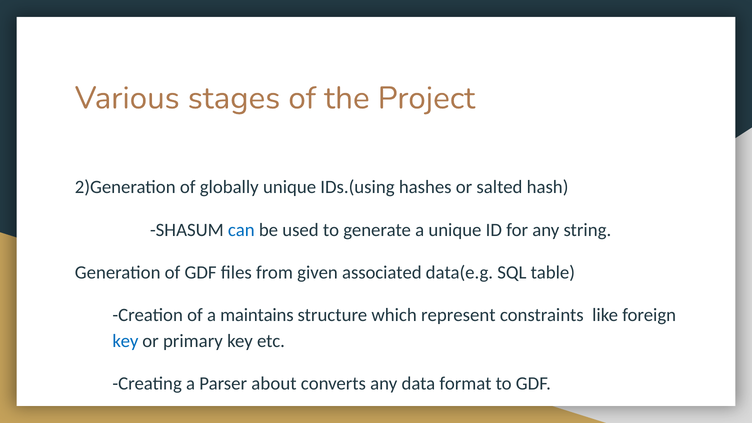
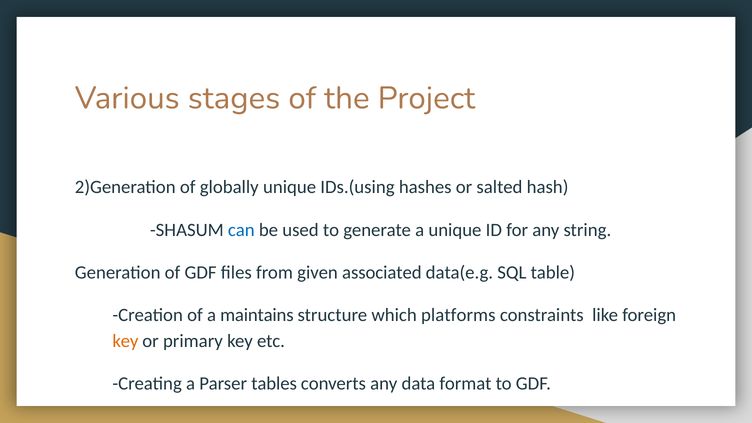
represent: represent -> platforms
key at (125, 341) colour: blue -> orange
about: about -> tables
